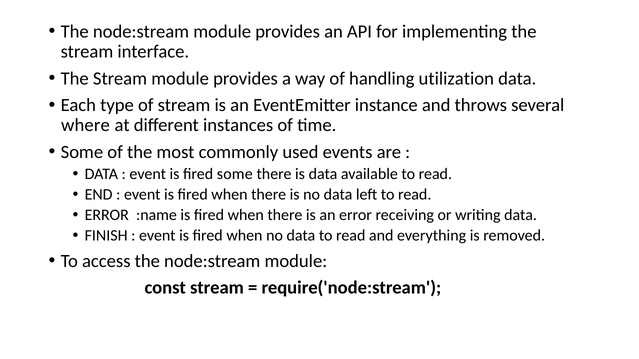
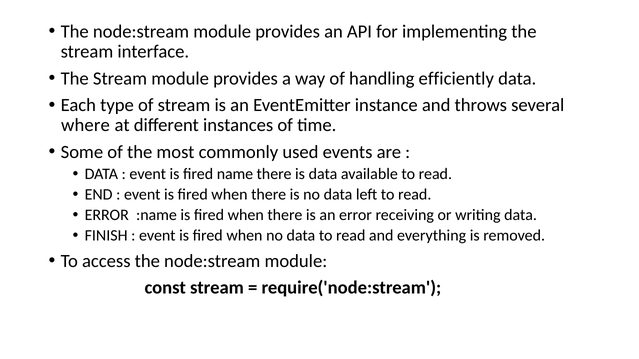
utilization: utilization -> efficiently
fired some: some -> name
